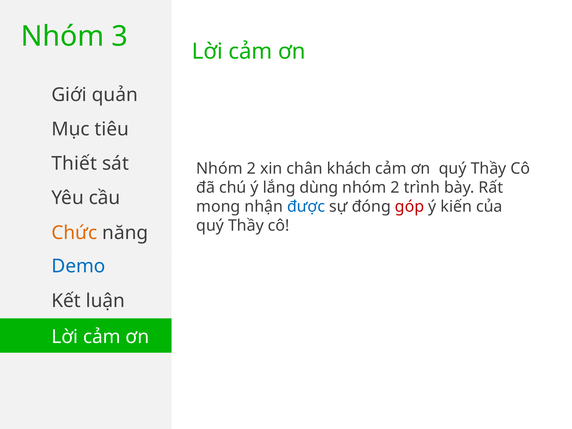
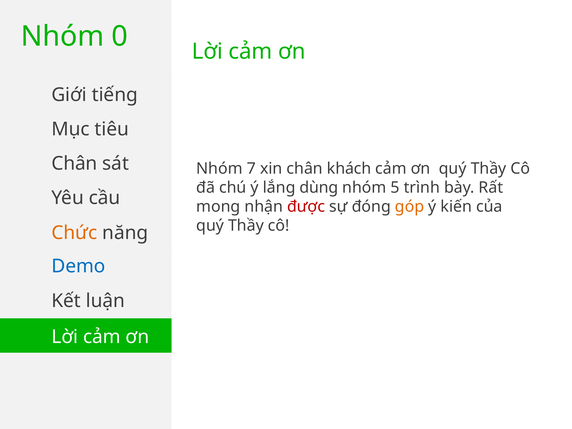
3: 3 -> 0
quản: quản -> tiếng
Thiết at (74, 163): Thiết -> Chân
2 at (251, 168): 2 -> 7
2 at (395, 188): 2 -> 5
được colour: blue -> red
góp colour: red -> orange
